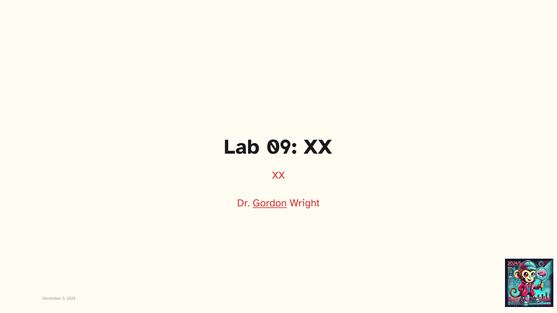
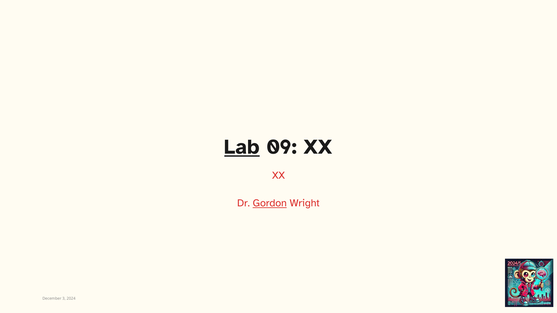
Lab underline: none -> present
